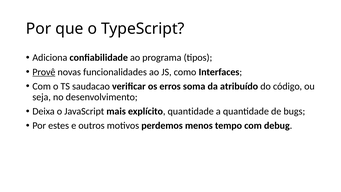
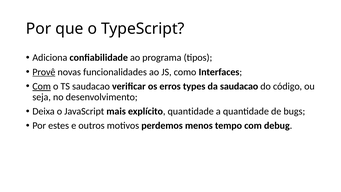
Com at (42, 86) underline: none -> present
soma: soma -> types
da atribuído: atribuído -> saudacao
